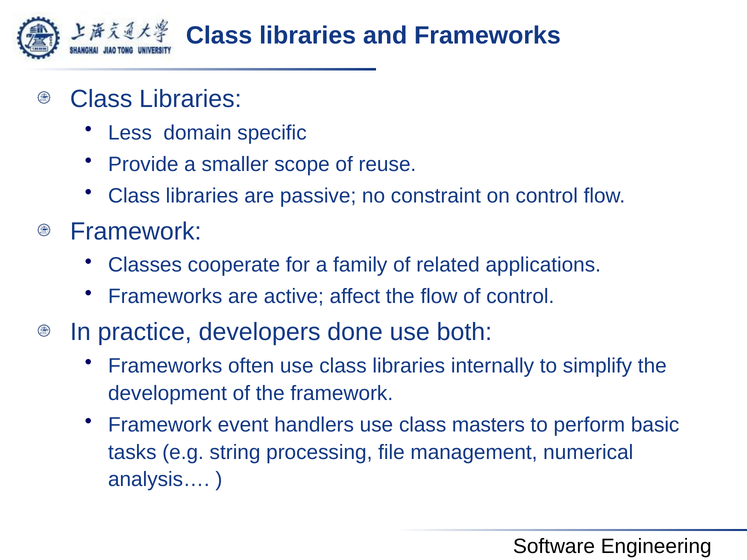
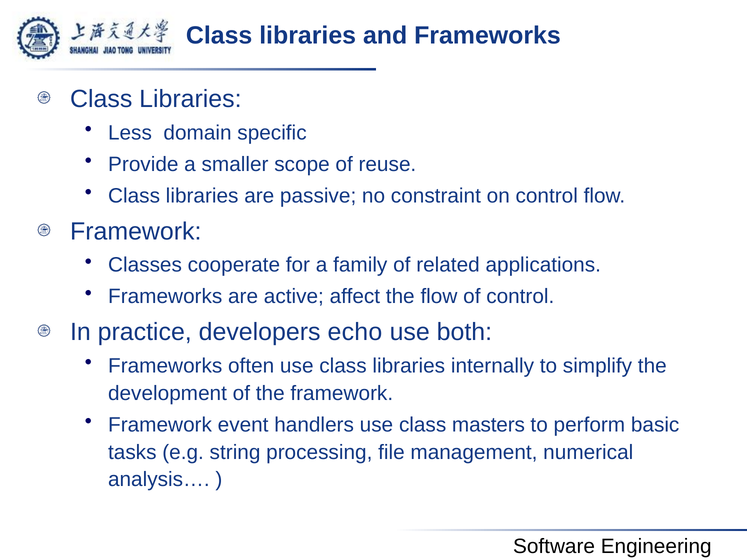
done: done -> echo
